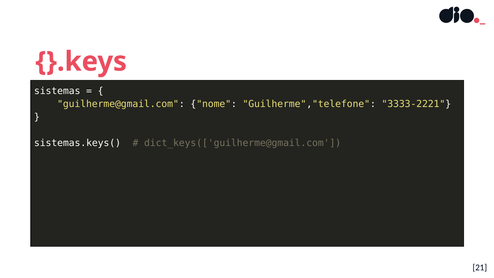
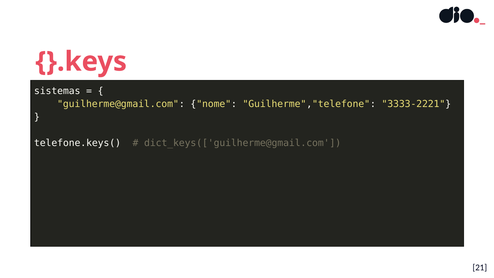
sistemas.keys(: sistemas.keys( -> telefone.keys(
